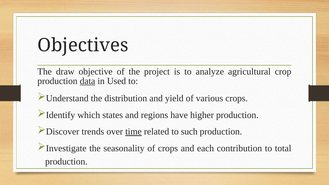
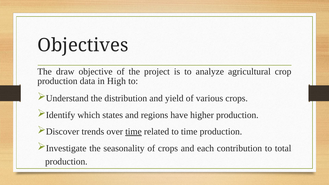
data underline: present -> none
Used: Used -> High
to such: such -> time
